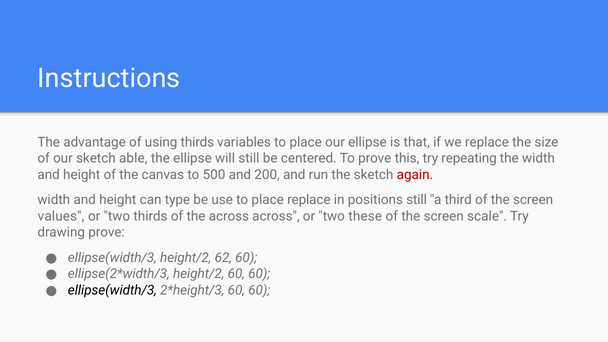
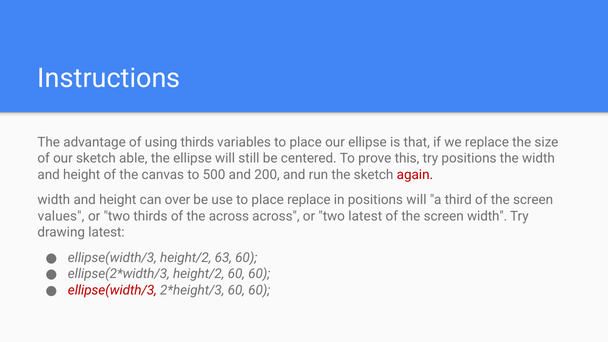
try repeating: repeating -> positions
type: type -> over
positions still: still -> will
two these: these -> latest
screen scale: scale -> width
drawing prove: prove -> latest
62: 62 -> 63
ellipse(width/3 at (112, 290) colour: black -> red
